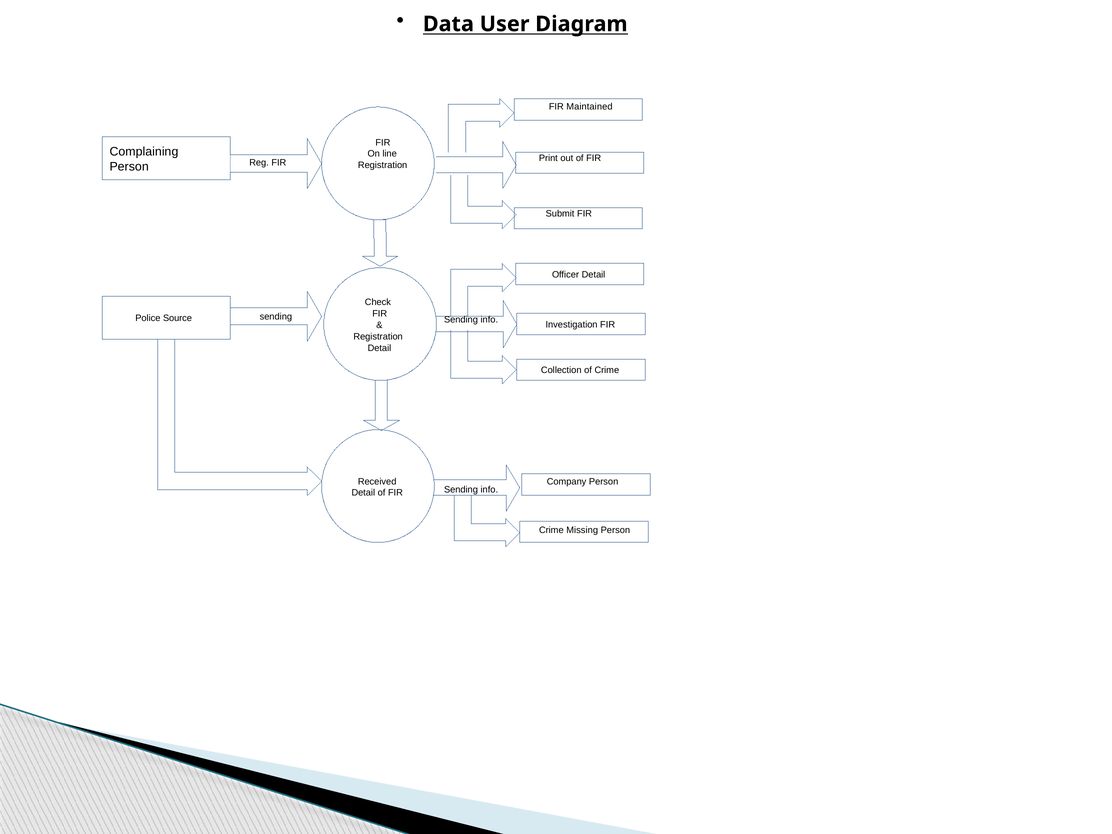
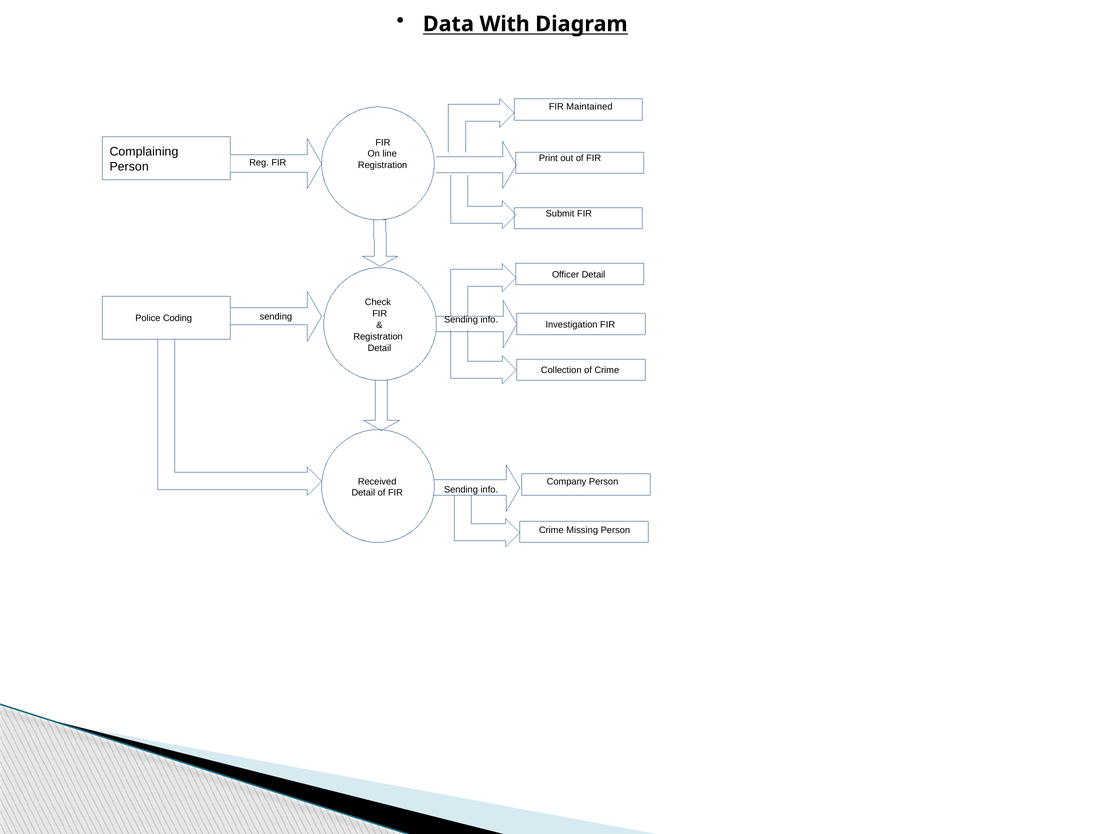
User: User -> With
Source: Source -> Coding
